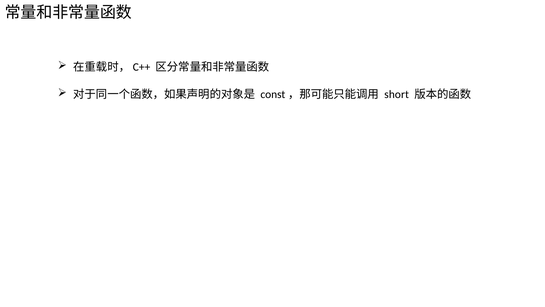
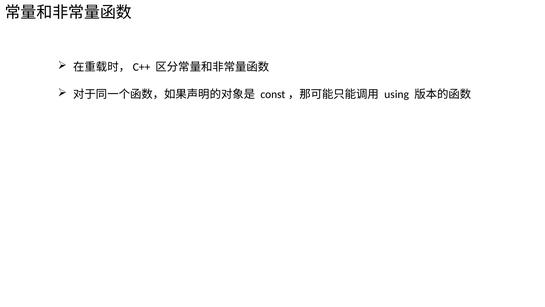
short: short -> using
